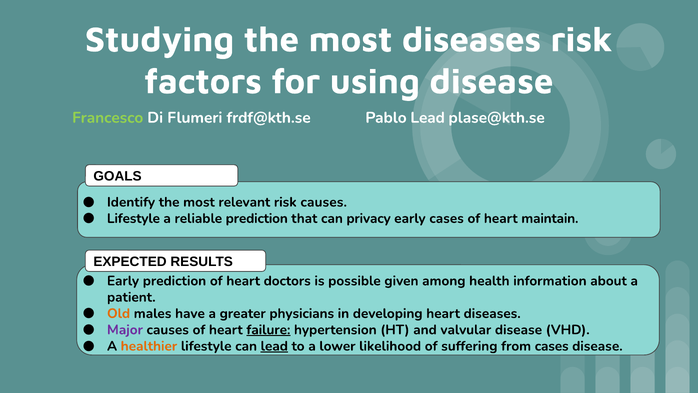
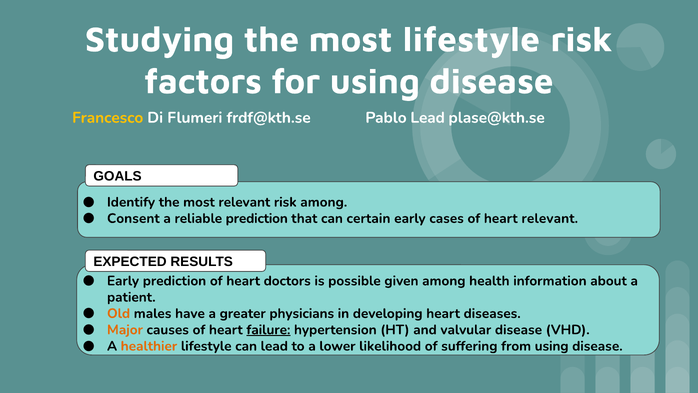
most diseases: diseases -> lifestyle
Francesco colour: light green -> yellow
risk causes: causes -> among
Lifestyle at (133, 218): Lifestyle -> Consent
privacy: privacy -> certain
heart maintain: maintain -> relevant
Major colour: purple -> orange
lead at (274, 346) underline: present -> none
from cases: cases -> using
